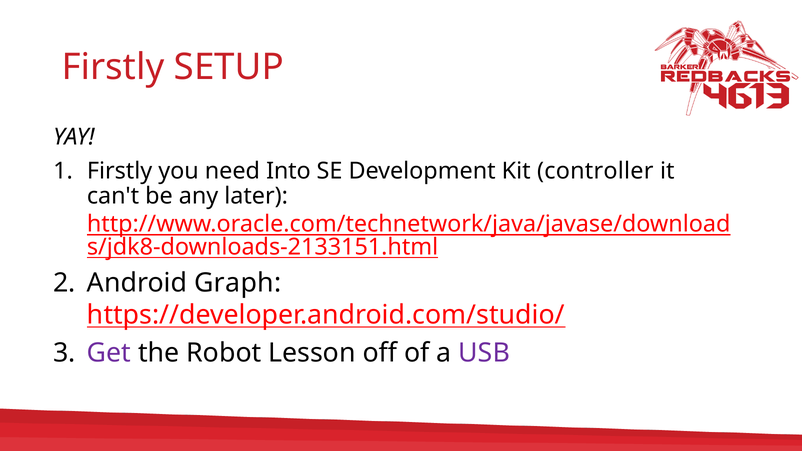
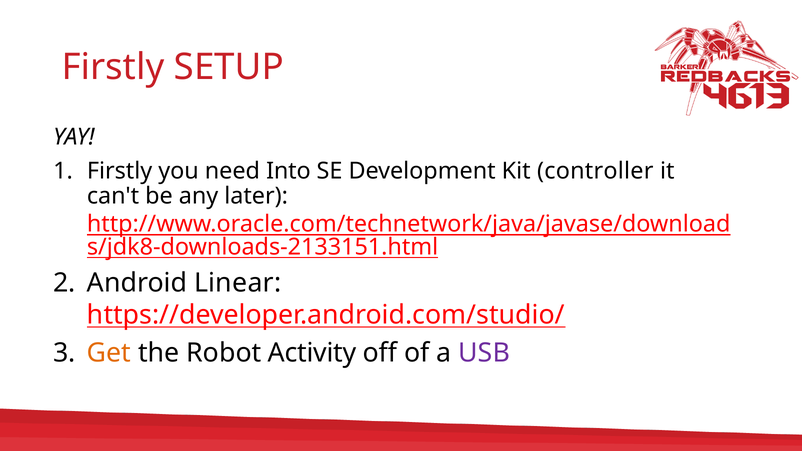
Graph: Graph -> Linear
Get colour: purple -> orange
Lesson: Lesson -> Activity
